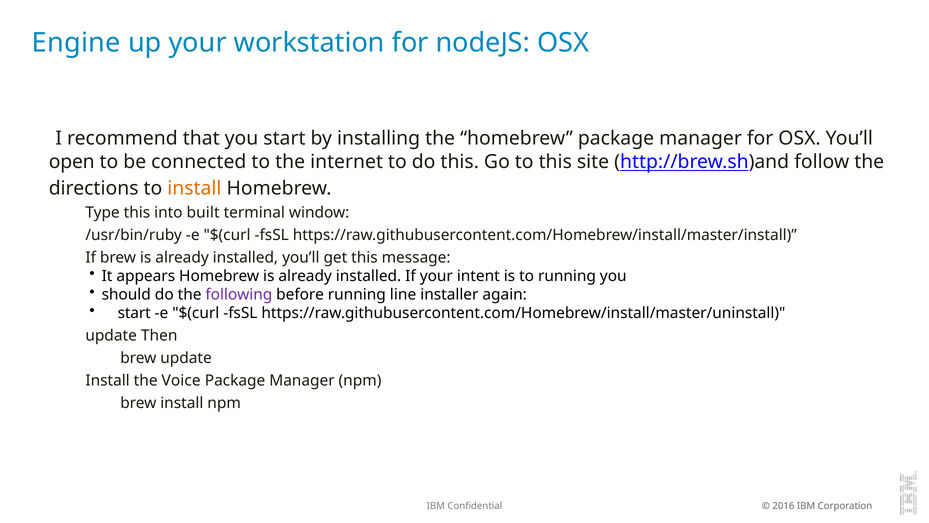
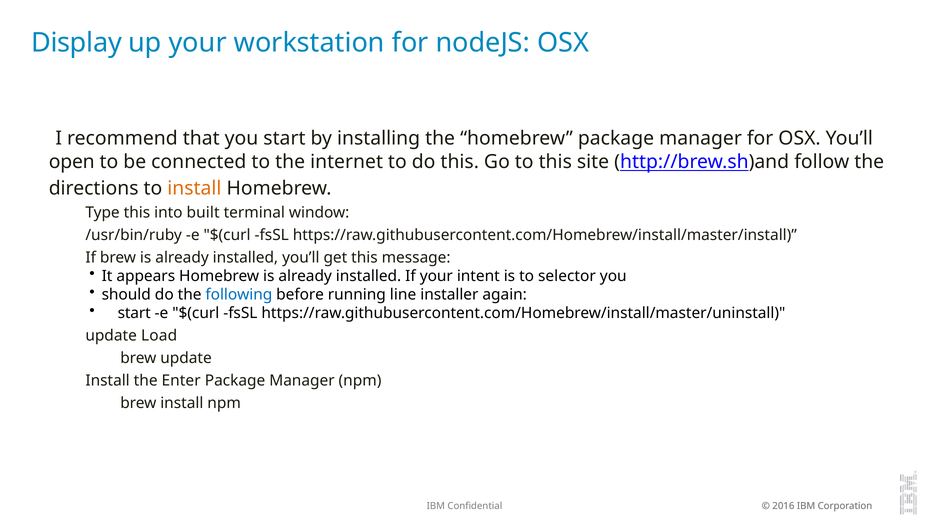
Engine: Engine -> Display
to running: running -> selector
following colour: purple -> blue
Then: Then -> Load
Voice: Voice -> Enter
